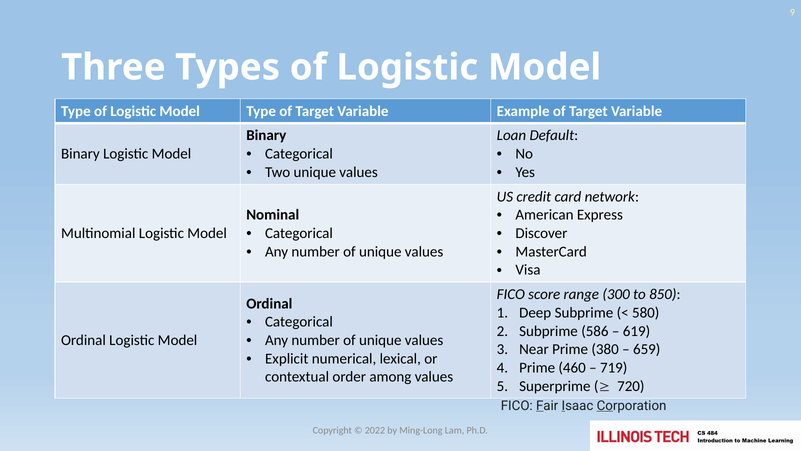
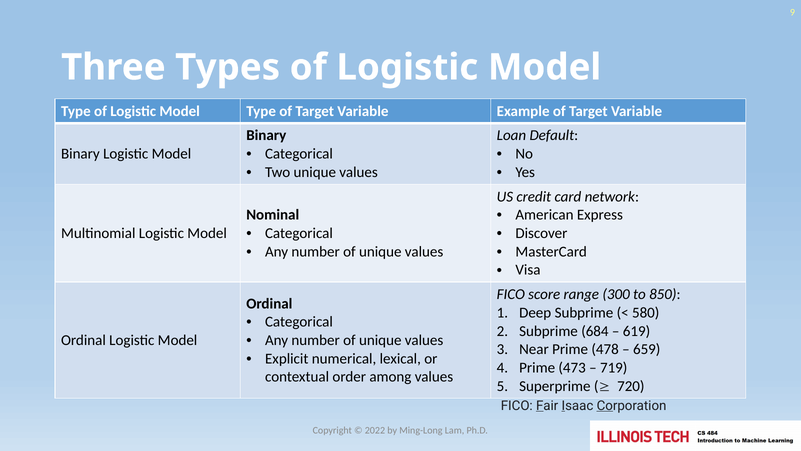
586: 586 -> 684
380: 380 -> 478
460: 460 -> 473
